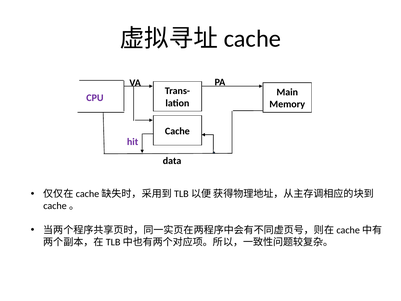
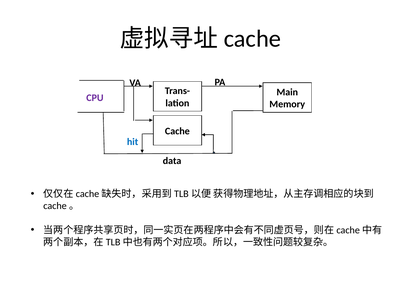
hit colour: purple -> blue
